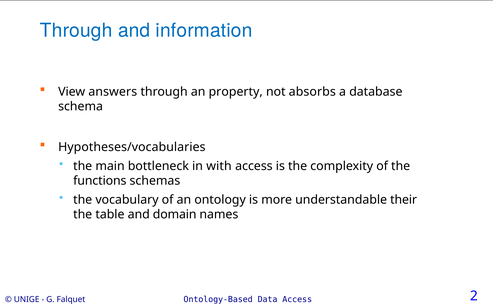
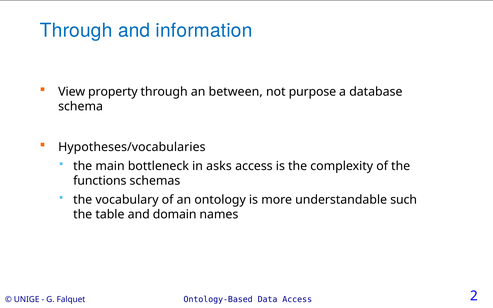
answers: answers -> property
property: property -> between
absorbs: absorbs -> purpose
with: with -> asks
their: their -> such
